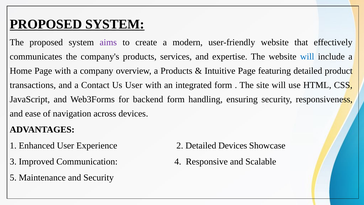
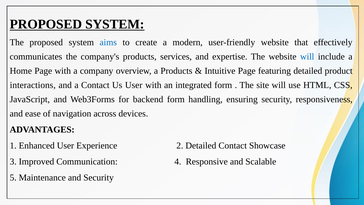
aims colour: purple -> blue
transactions: transactions -> interactions
Detailed Devices: Devices -> Contact
